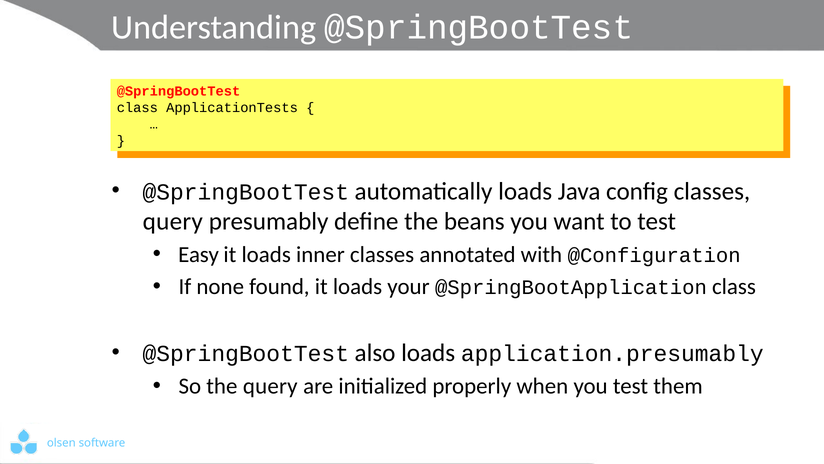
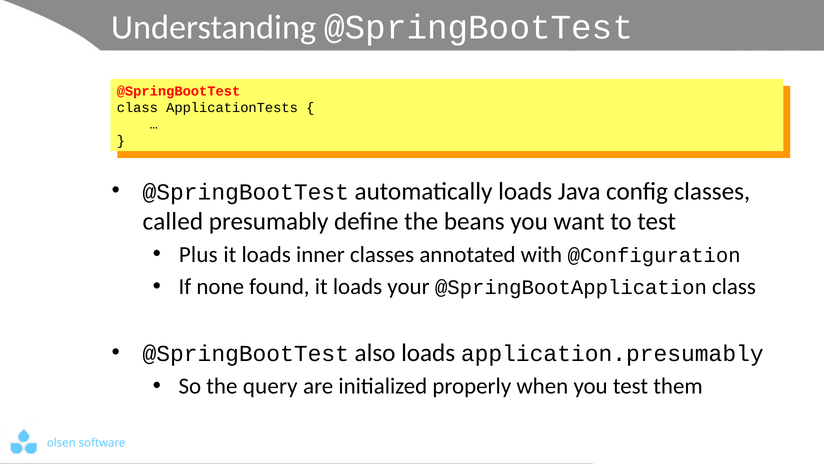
query at (173, 221): query -> called
Easy: Easy -> Plus
